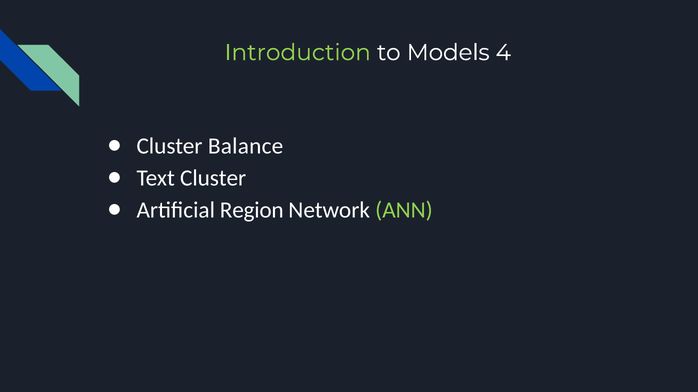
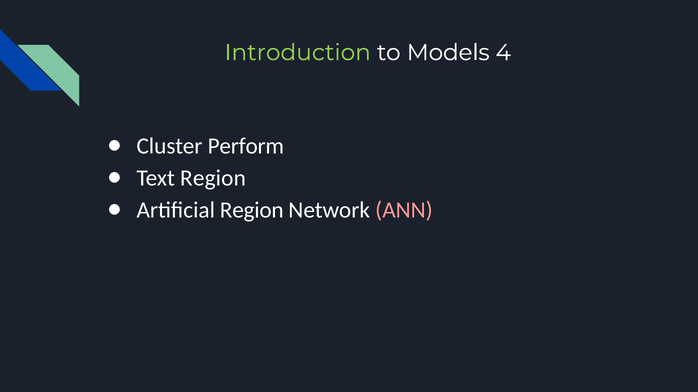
Balance: Balance -> Perform
Text Cluster: Cluster -> Region
ANN colour: light green -> pink
